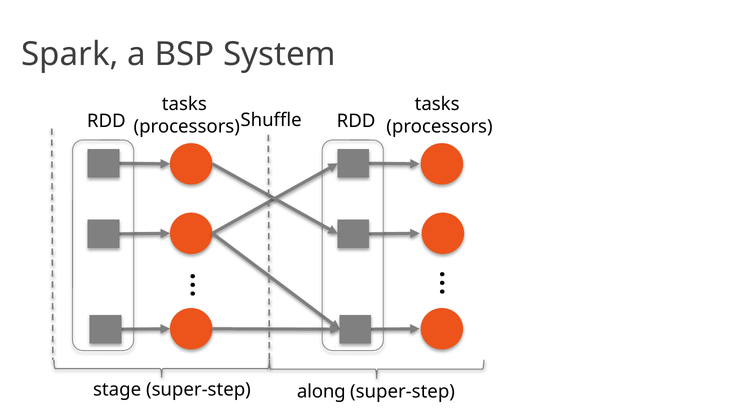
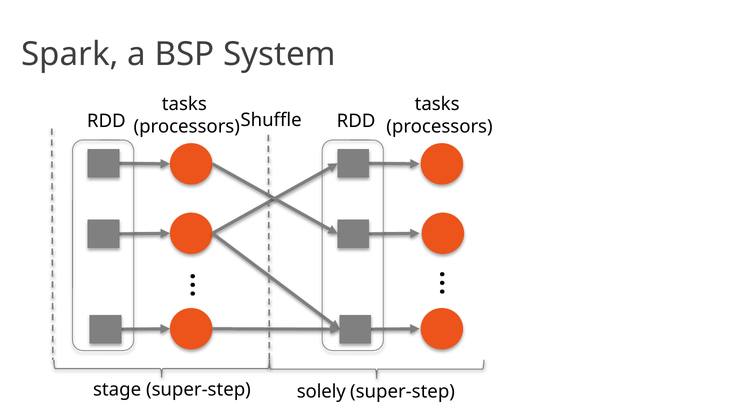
along: along -> solely
